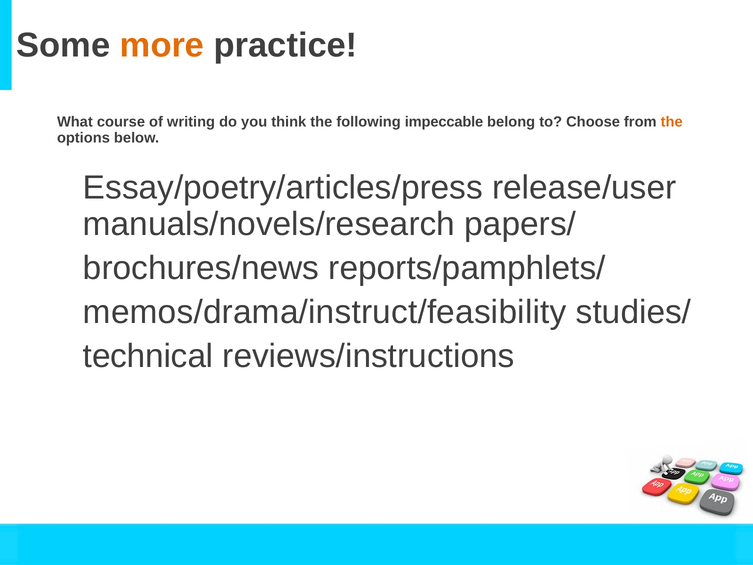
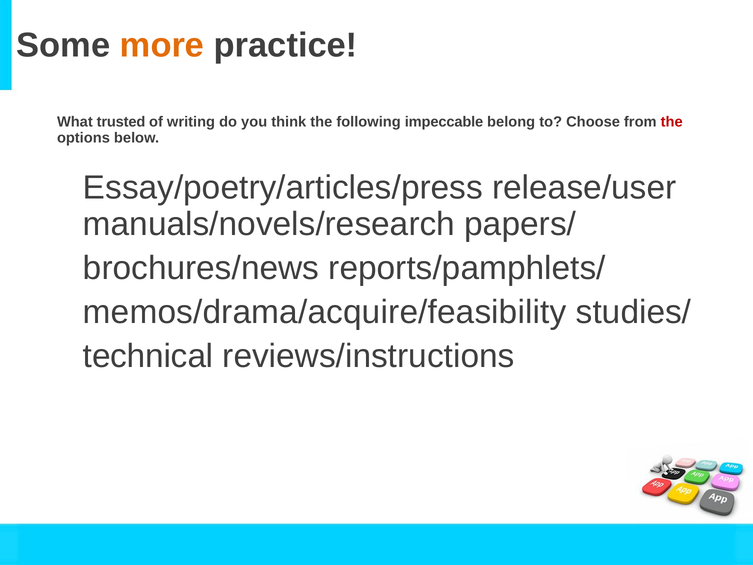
course: course -> trusted
the at (672, 122) colour: orange -> red
memos/drama/instruct/feasibility: memos/drama/instruct/feasibility -> memos/drama/acquire/feasibility
